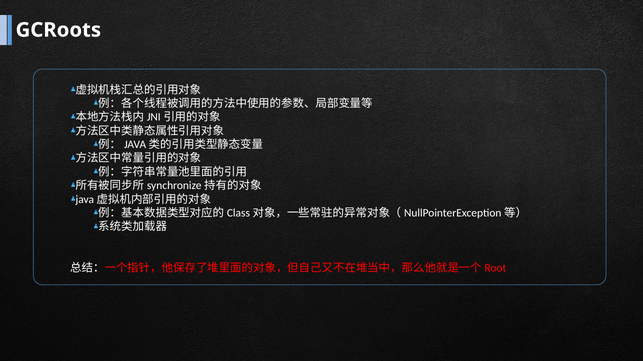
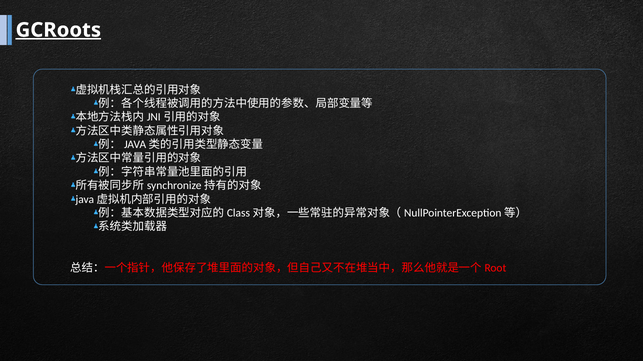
GCRoots underline: none -> present
